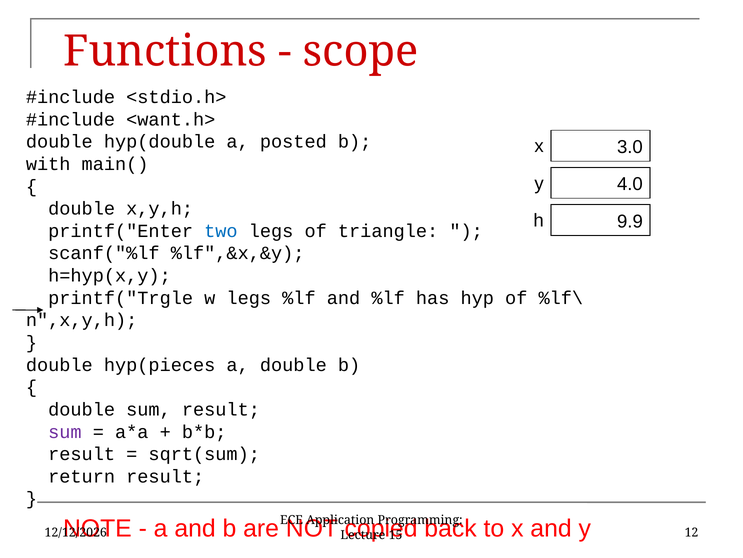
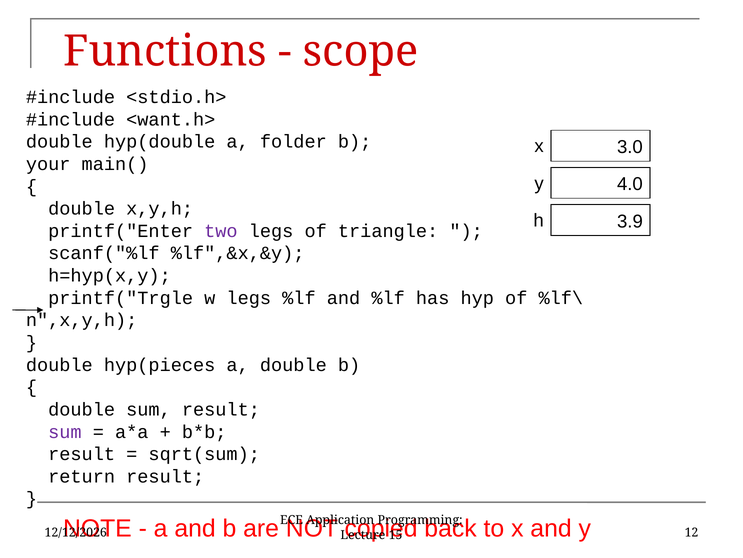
posted: posted -> folder
with: with -> your
9.9: 9.9 -> 3.9
two colour: blue -> purple
